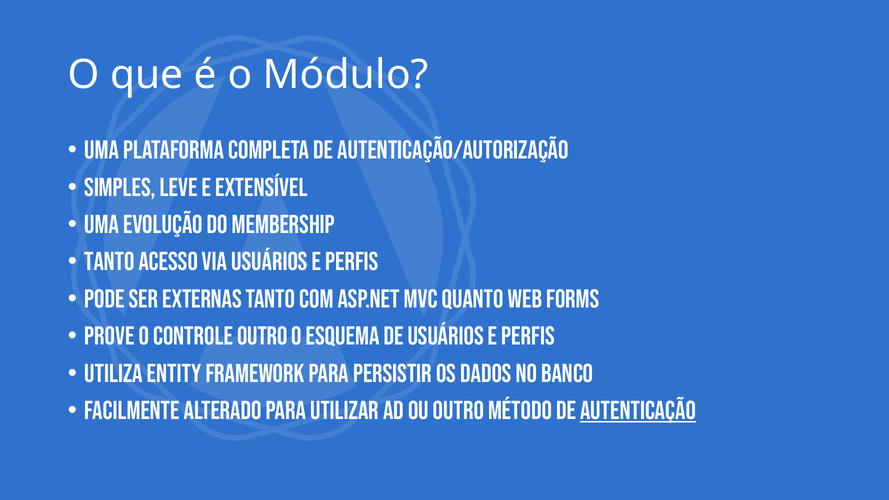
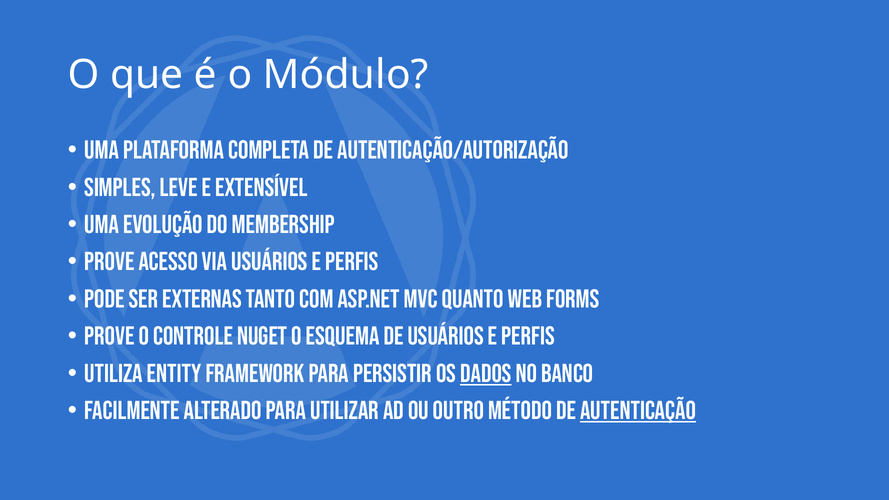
Tanto at (110, 262): Tanto -> Prove
controle outro: outro -> nuget
dados underline: none -> present
